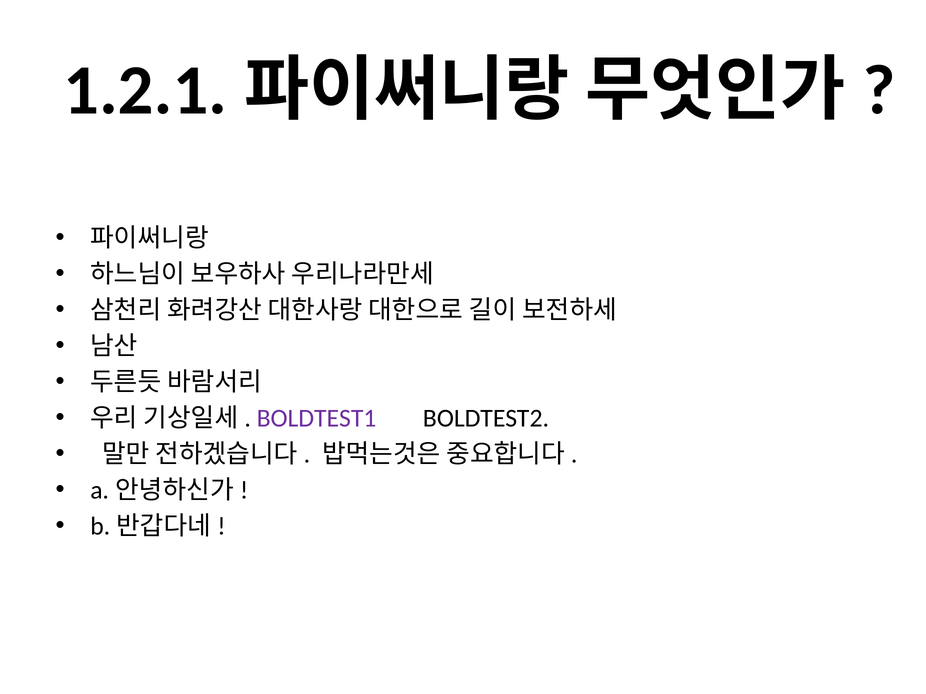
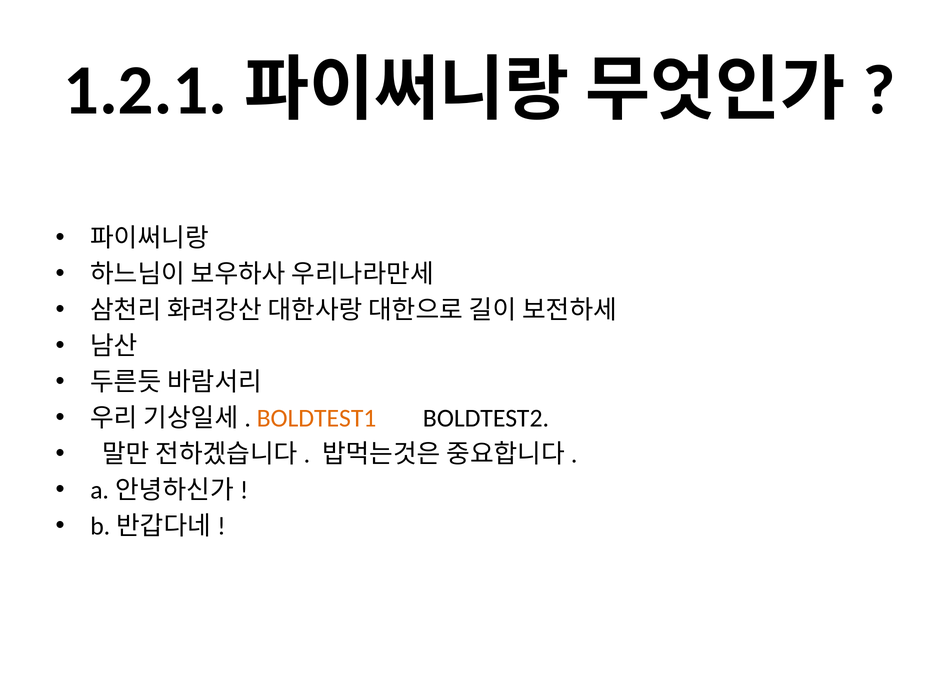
BOLDTEST1 colour: purple -> orange
